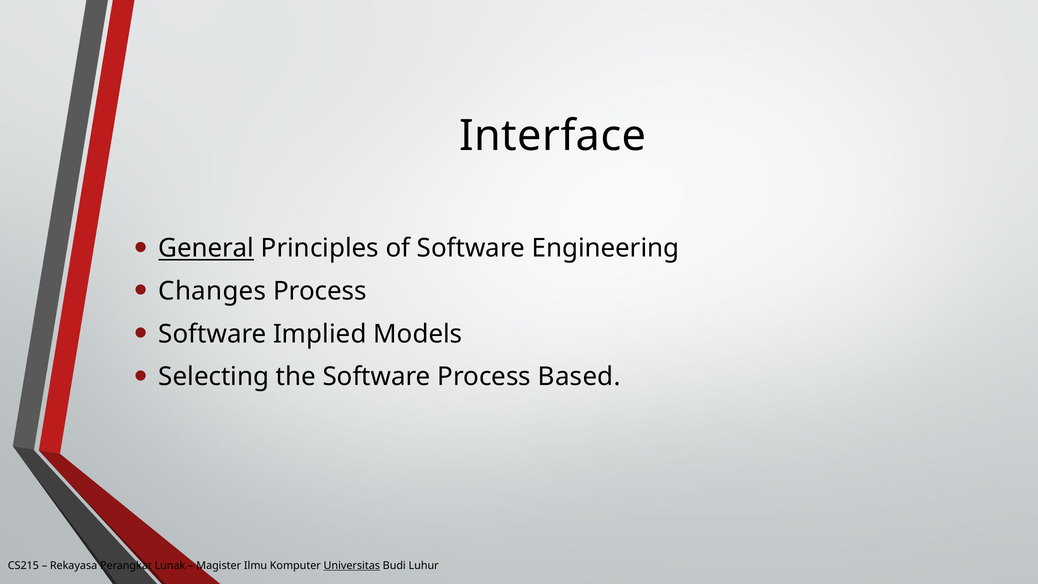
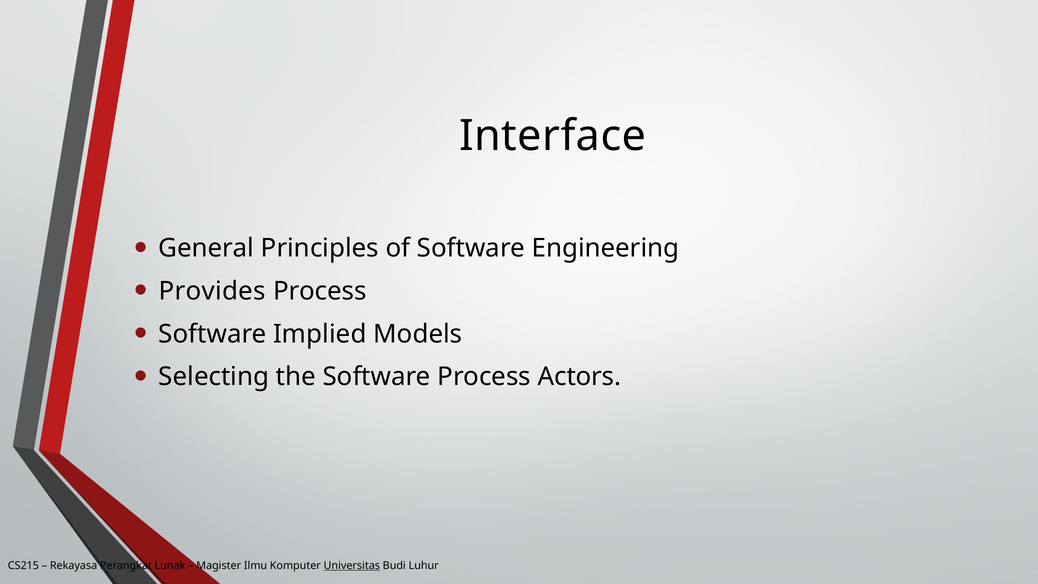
General underline: present -> none
Changes: Changes -> Provides
Based: Based -> Actors
